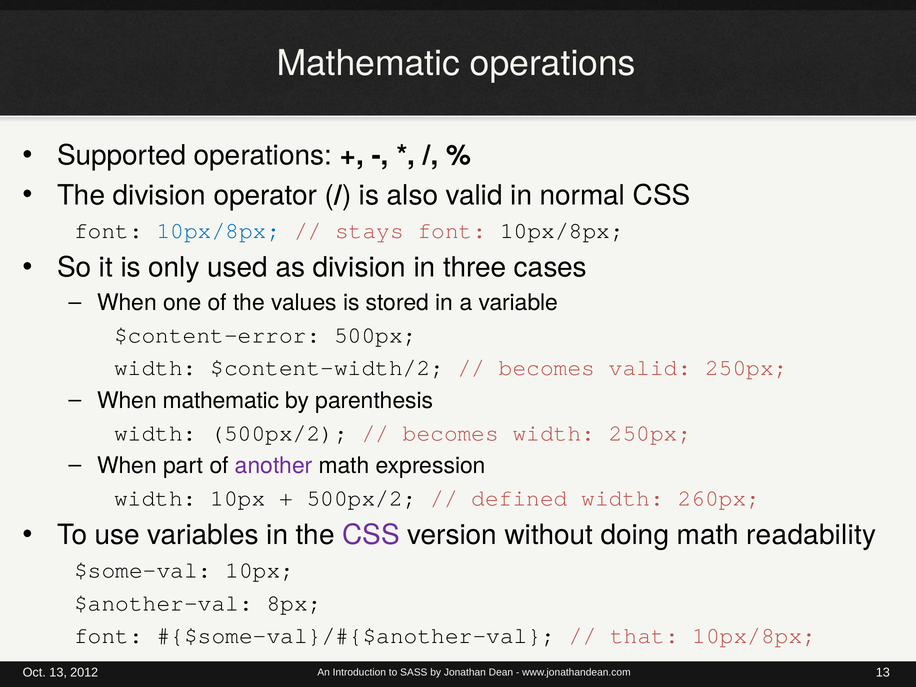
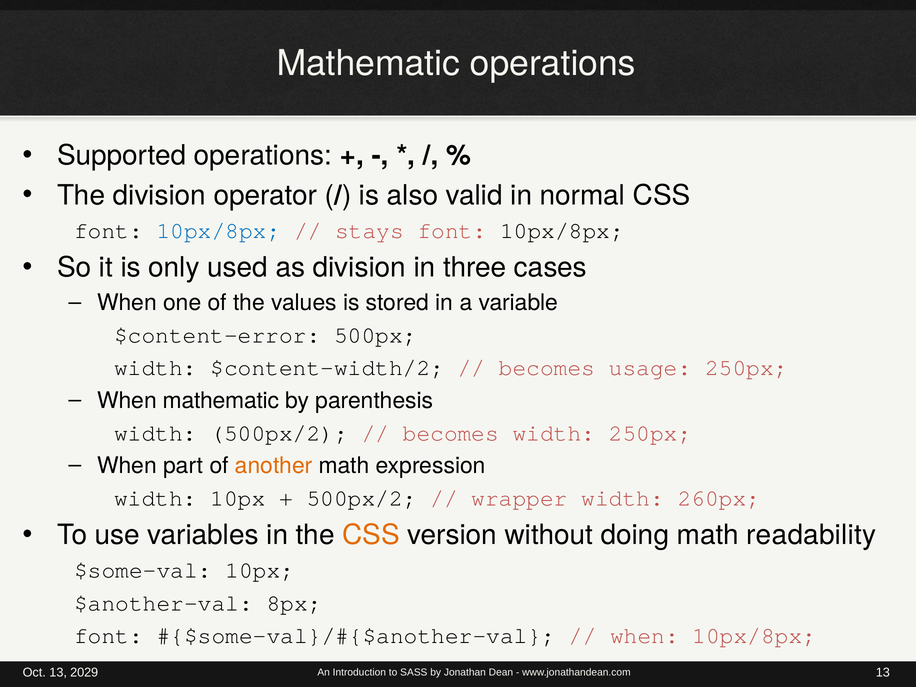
becomes valid: valid -> usage
another colour: purple -> orange
defined: defined -> wrapper
CSS at (371, 535) colour: purple -> orange
that at (644, 636): that -> when
2012: 2012 -> 2029
